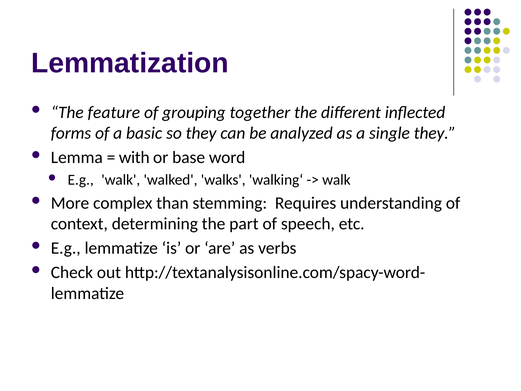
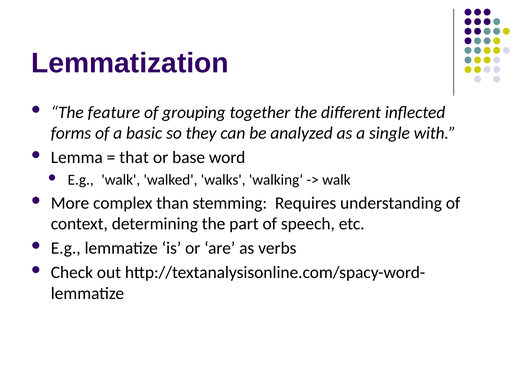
single they: they -> with
with: with -> that
